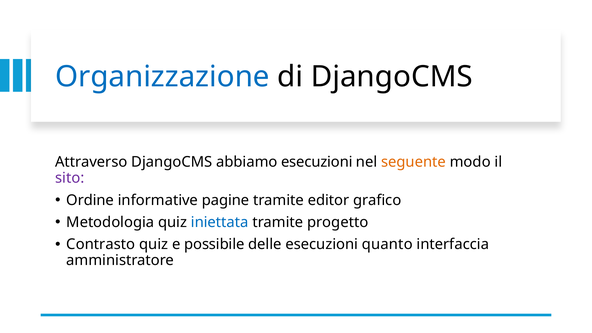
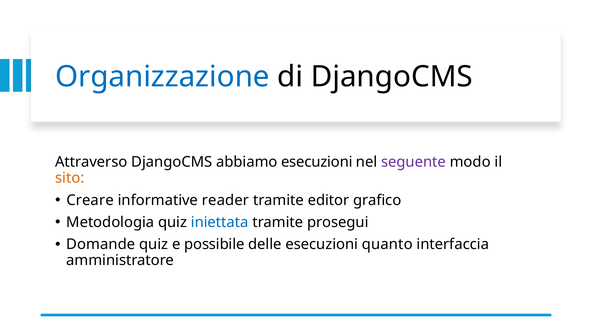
seguente colour: orange -> purple
sito colour: purple -> orange
Ordine: Ordine -> Creare
pagine: pagine -> reader
progetto: progetto -> prosegui
Contrasto: Contrasto -> Domande
